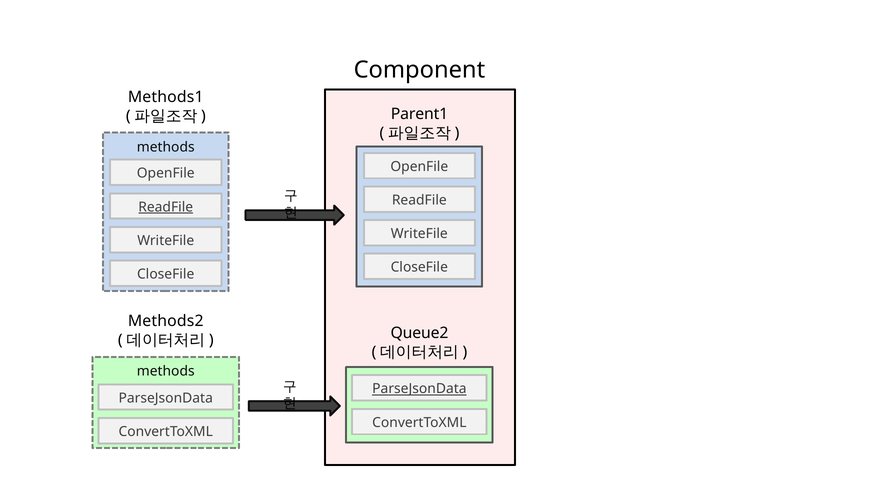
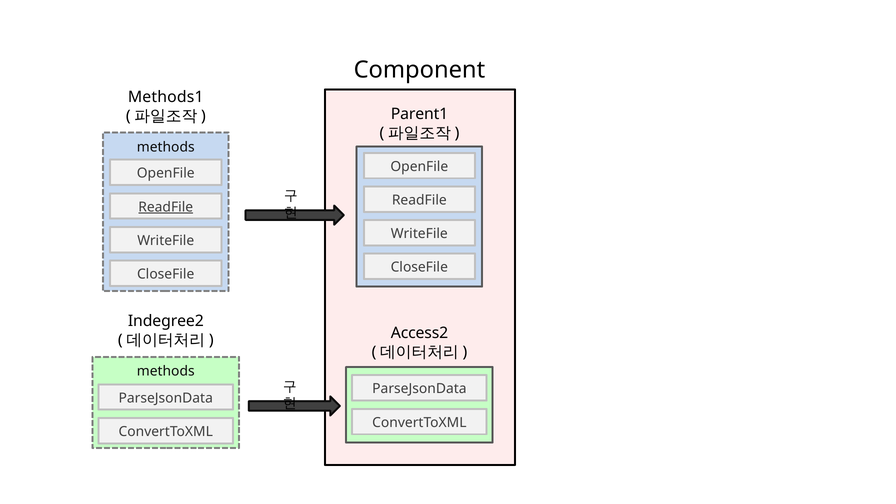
Methods2: Methods2 -> Indegree2
Queue2: Queue2 -> Access2
ParseJsonData at (419, 389) underline: present -> none
